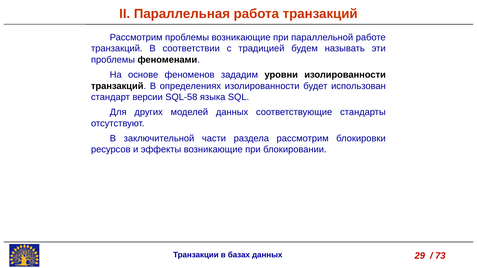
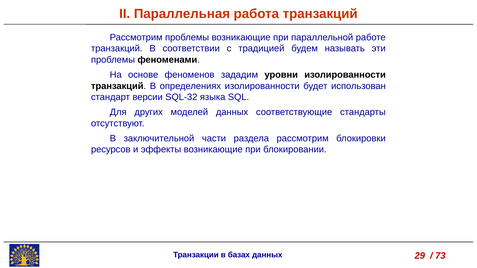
SQL-58: SQL-58 -> SQL-32
